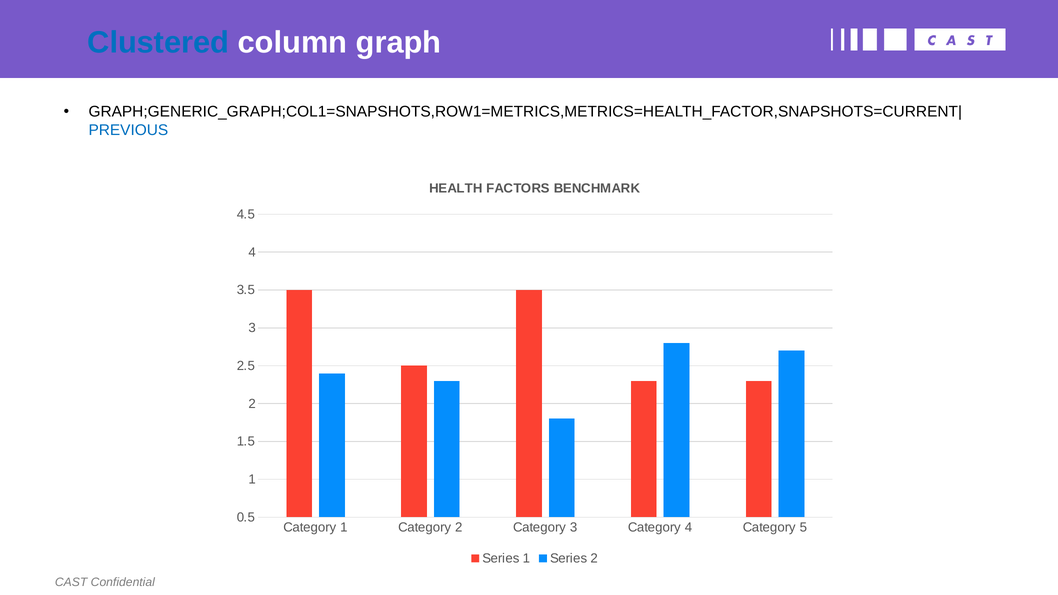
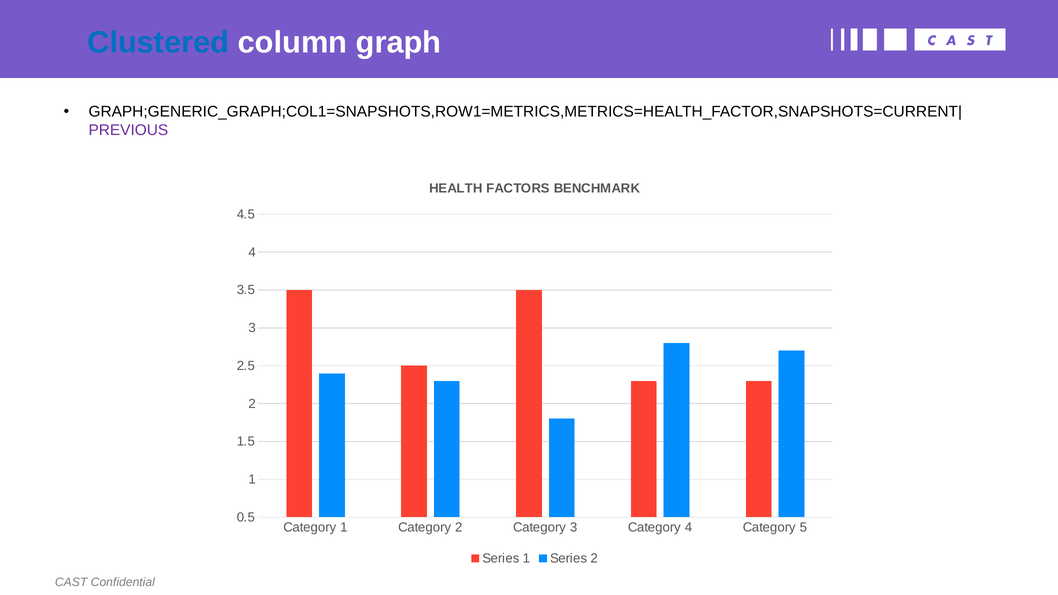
PREVIOUS colour: blue -> purple
